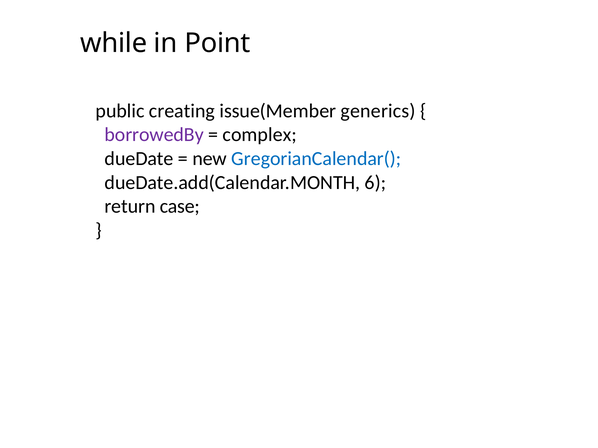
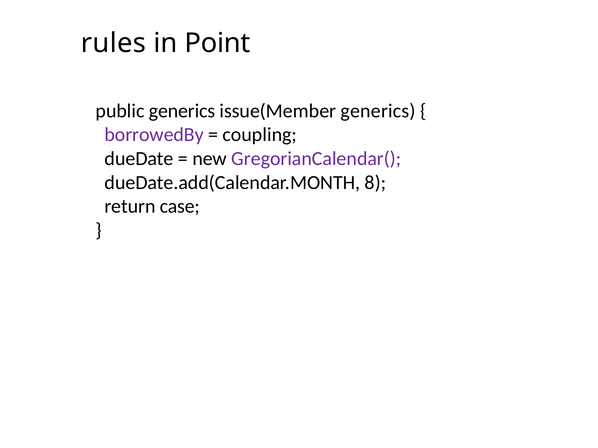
while: while -> rules
public creating: creating -> generics
complex: complex -> coupling
GregorianCalendar( colour: blue -> purple
6: 6 -> 8
